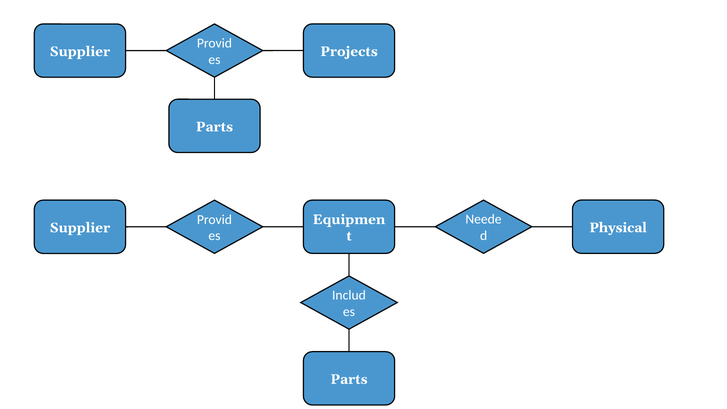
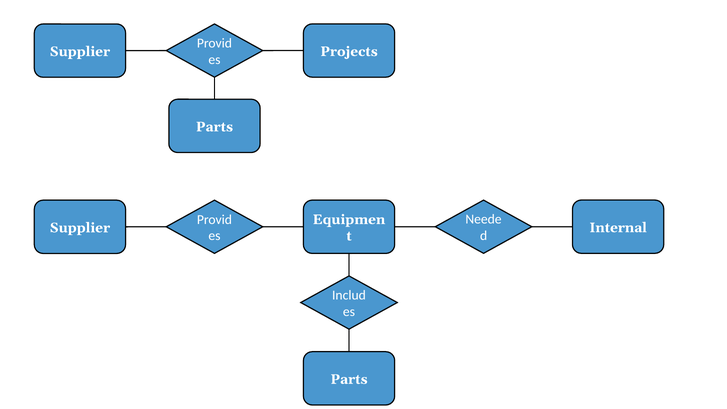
Physical: Physical -> Internal
